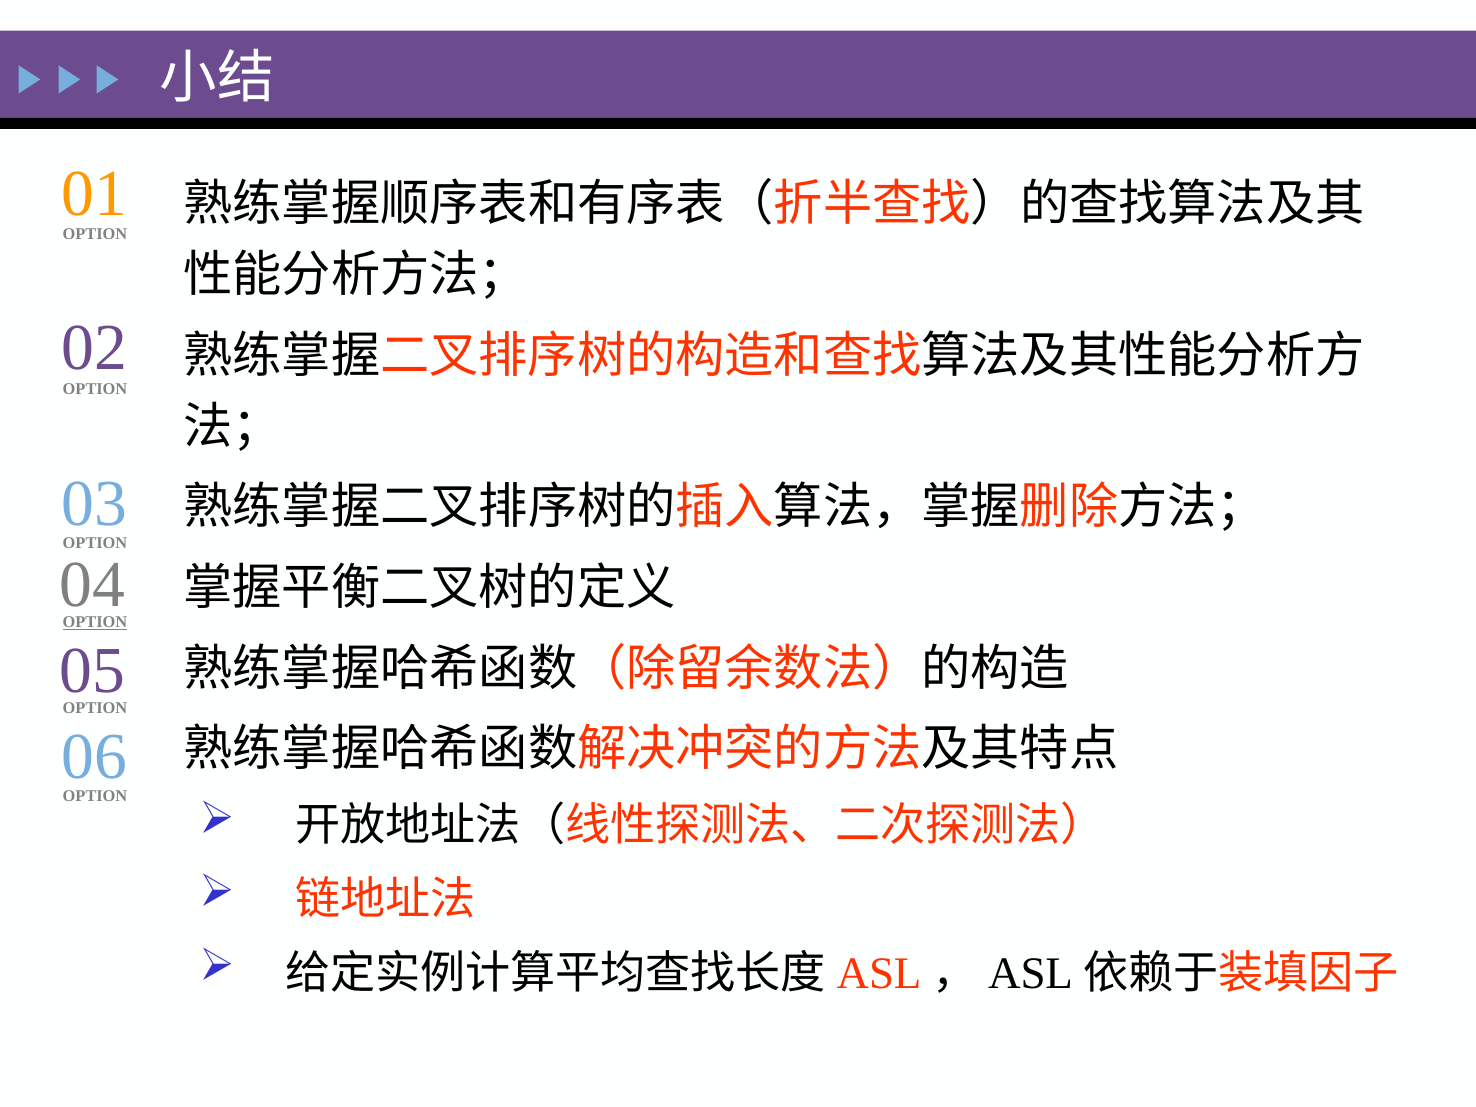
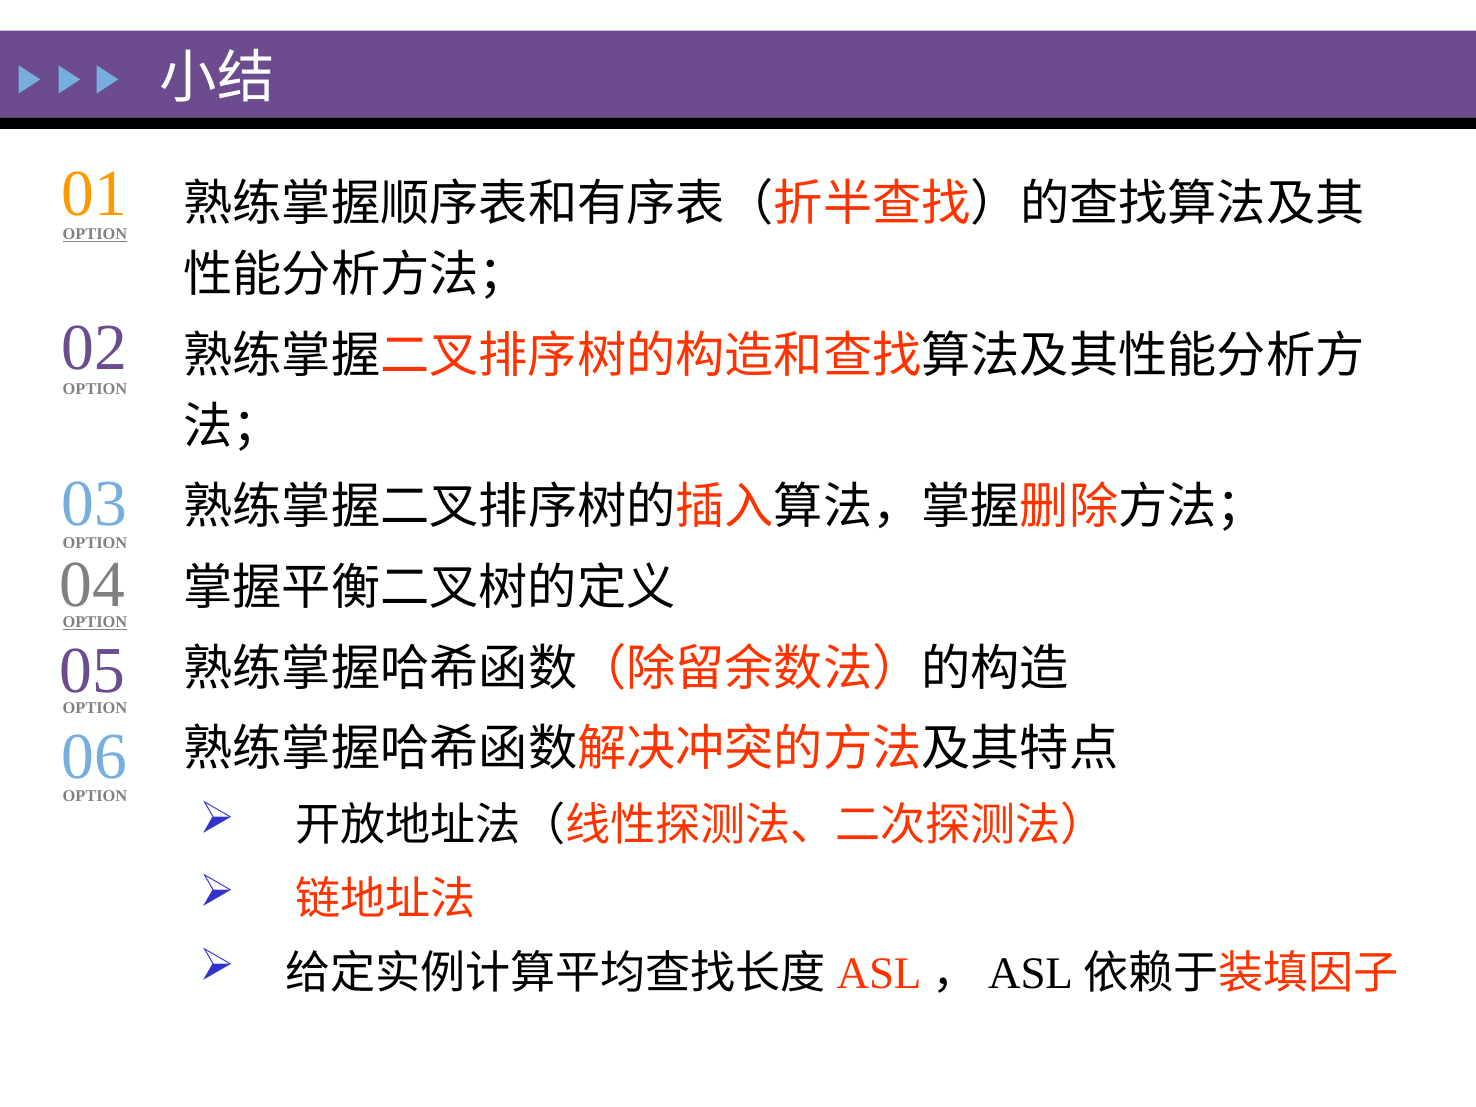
OPTION at (95, 234) underline: none -> present
